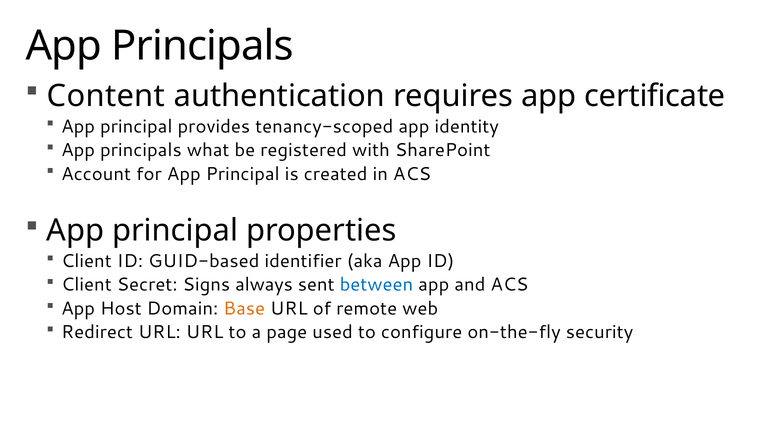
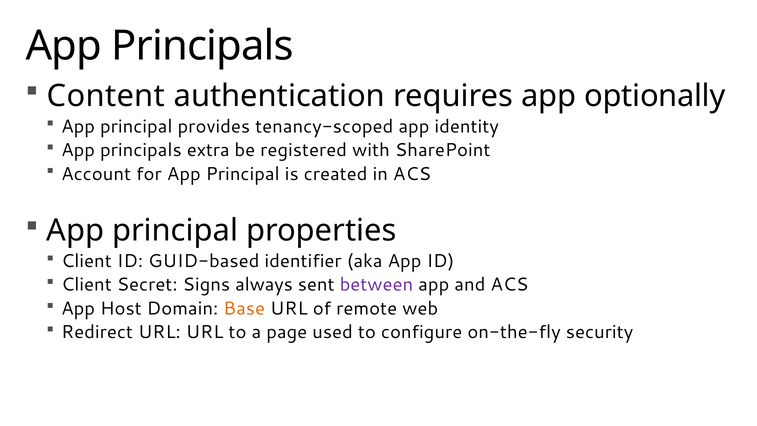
certificate: certificate -> optionally
what: what -> extra
between colour: blue -> purple
